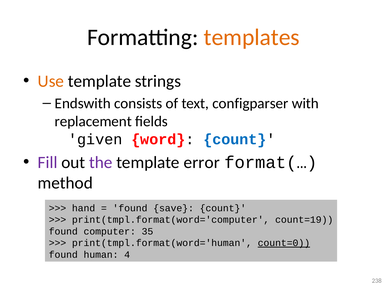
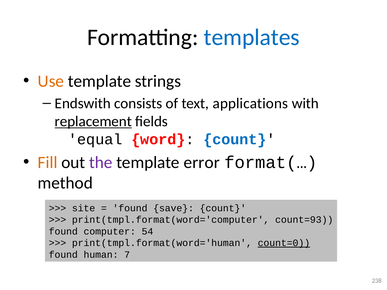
templates colour: orange -> blue
configparser: configparser -> applications
replacement underline: none -> present
given: given -> equal
Fill colour: purple -> orange
hand: hand -> site
count=19: count=19 -> count=93
35: 35 -> 54
4: 4 -> 7
